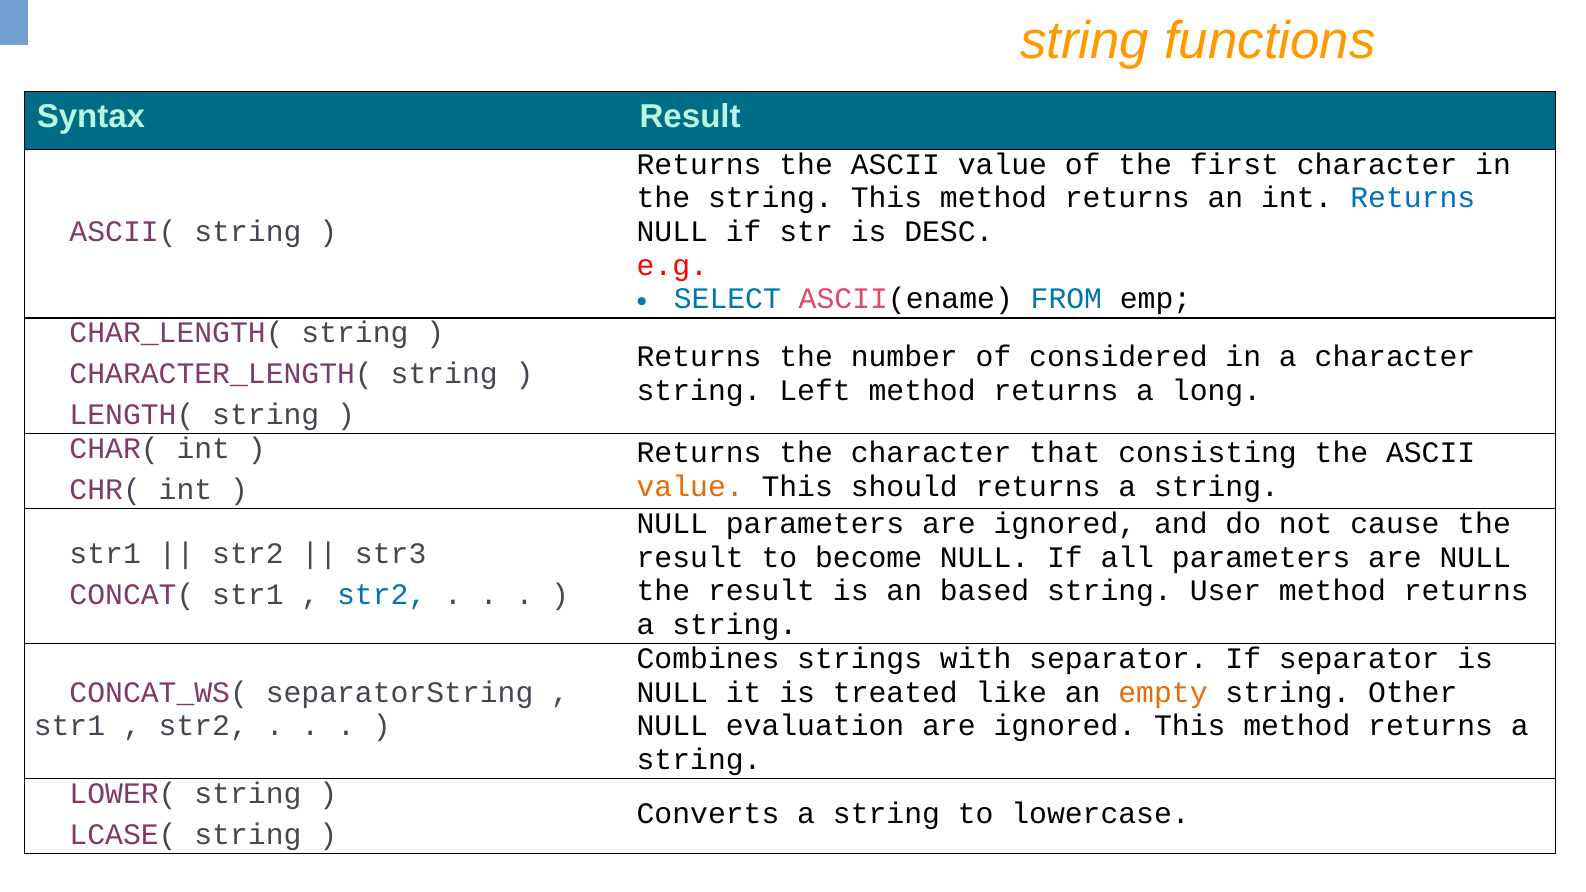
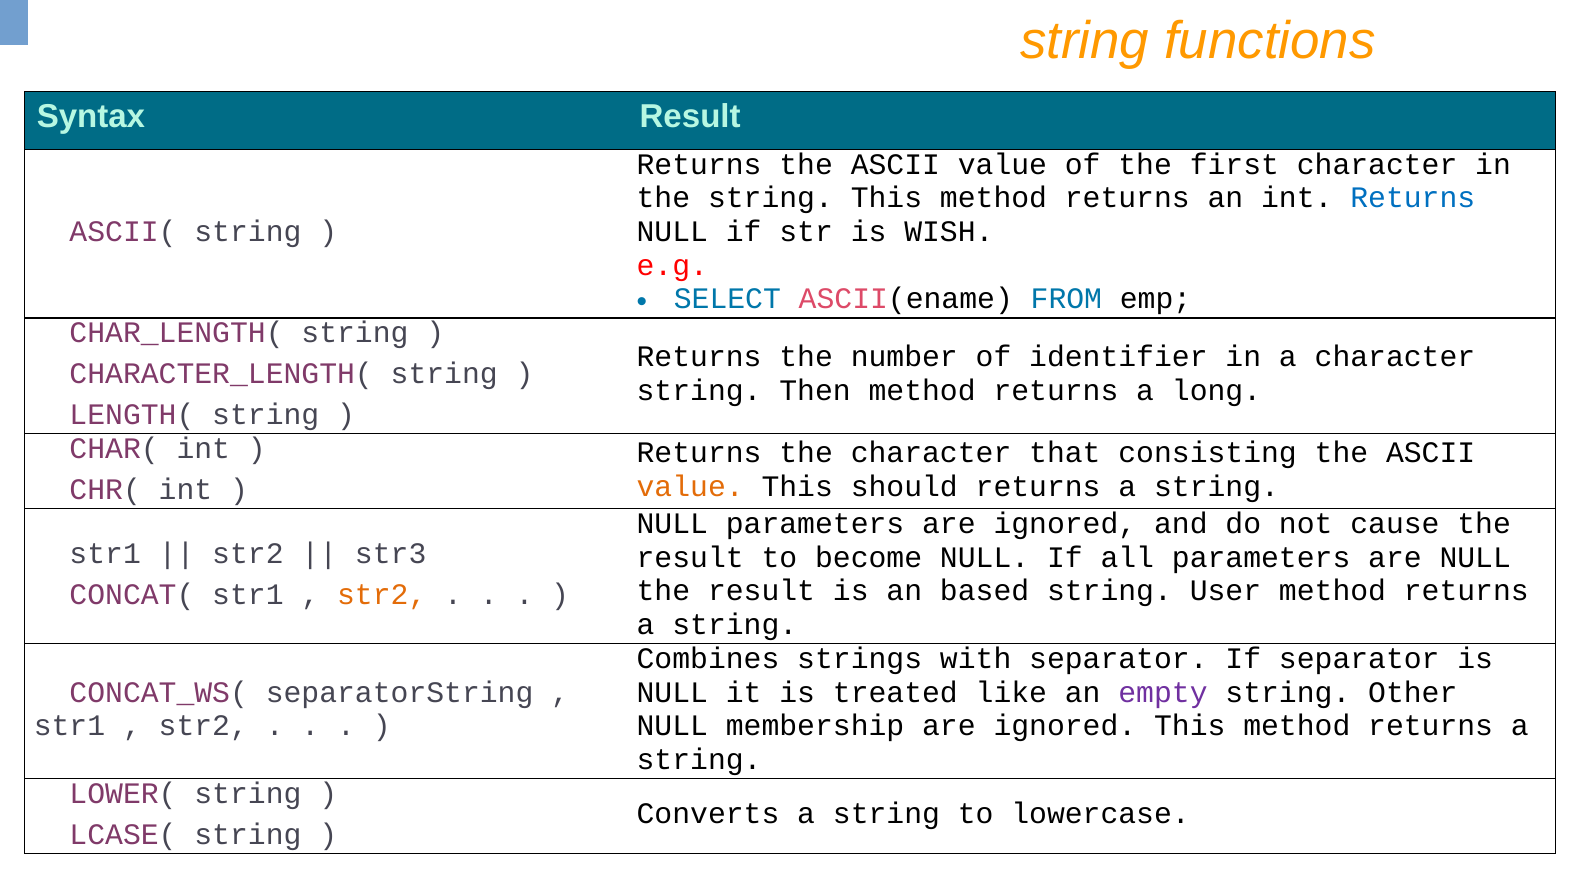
DESC: DESC -> WISH
considered: considered -> identifier
Left: Left -> Then
str2 at (382, 595) colour: blue -> orange
empty colour: orange -> purple
evaluation: evaluation -> membership
